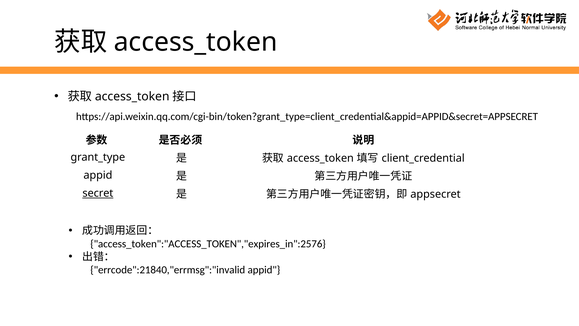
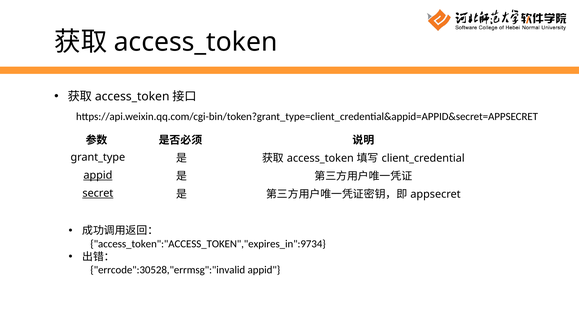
appid at (98, 175) underline: none -> present
access_token":"ACCESS_TOKEN","expires_in":2576: access_token":"ACCESS_TOKEN","expires_in":2576 -> access_token":"ACCESS_TOKEN","expires_in":9734
errcode":21840,"errmsg":"invalid: errcode":21840,"errmsg":"invalid -> errcode":30528,"errmsg":"invalid
